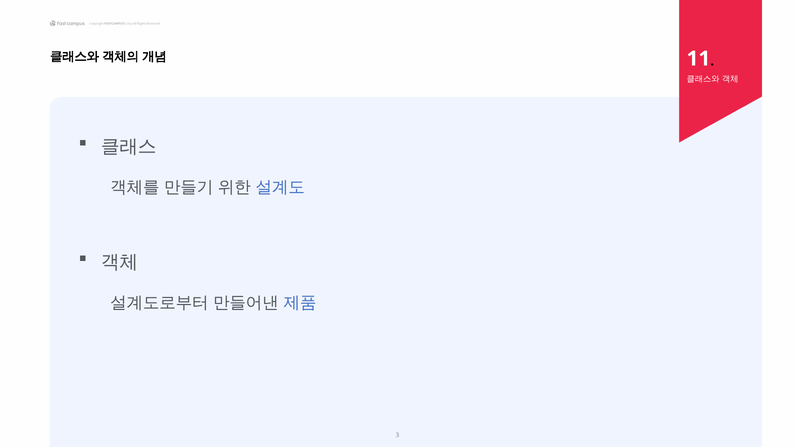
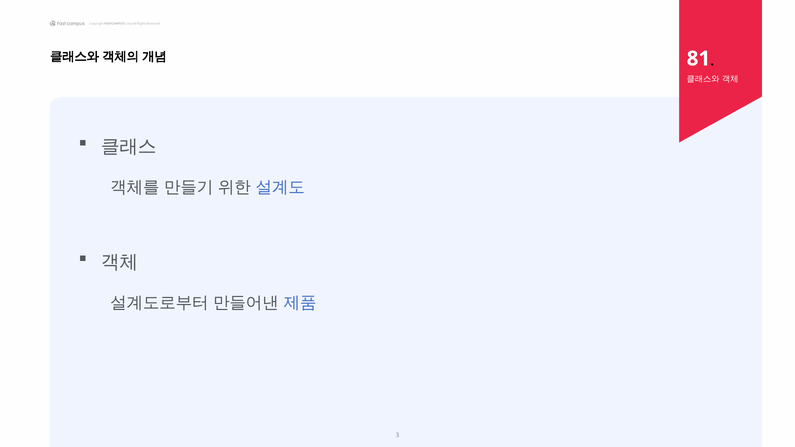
11: 11 -> 81
